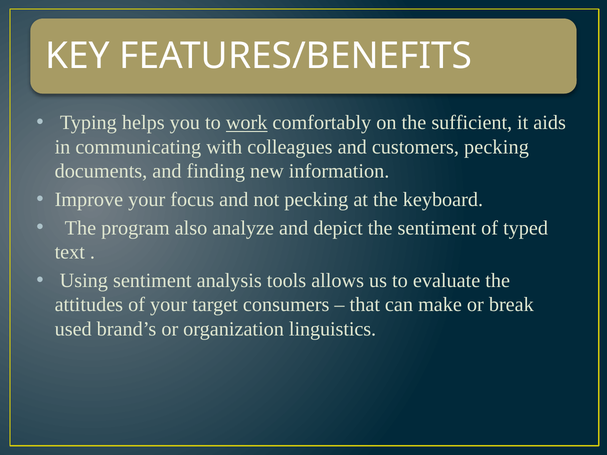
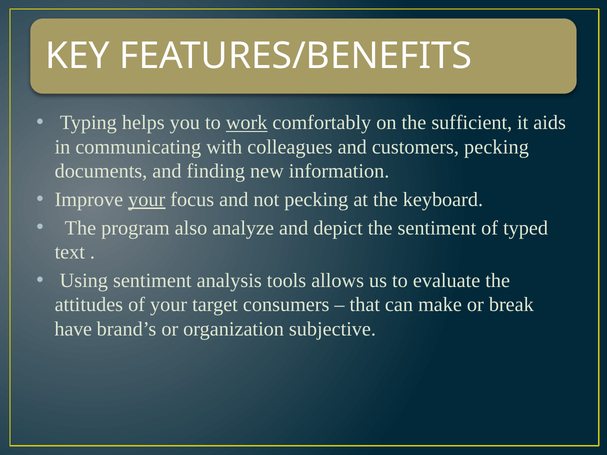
your at (147, 200) underline: none -> present
used: used -> have
linguistics: linguistics -> subjective
